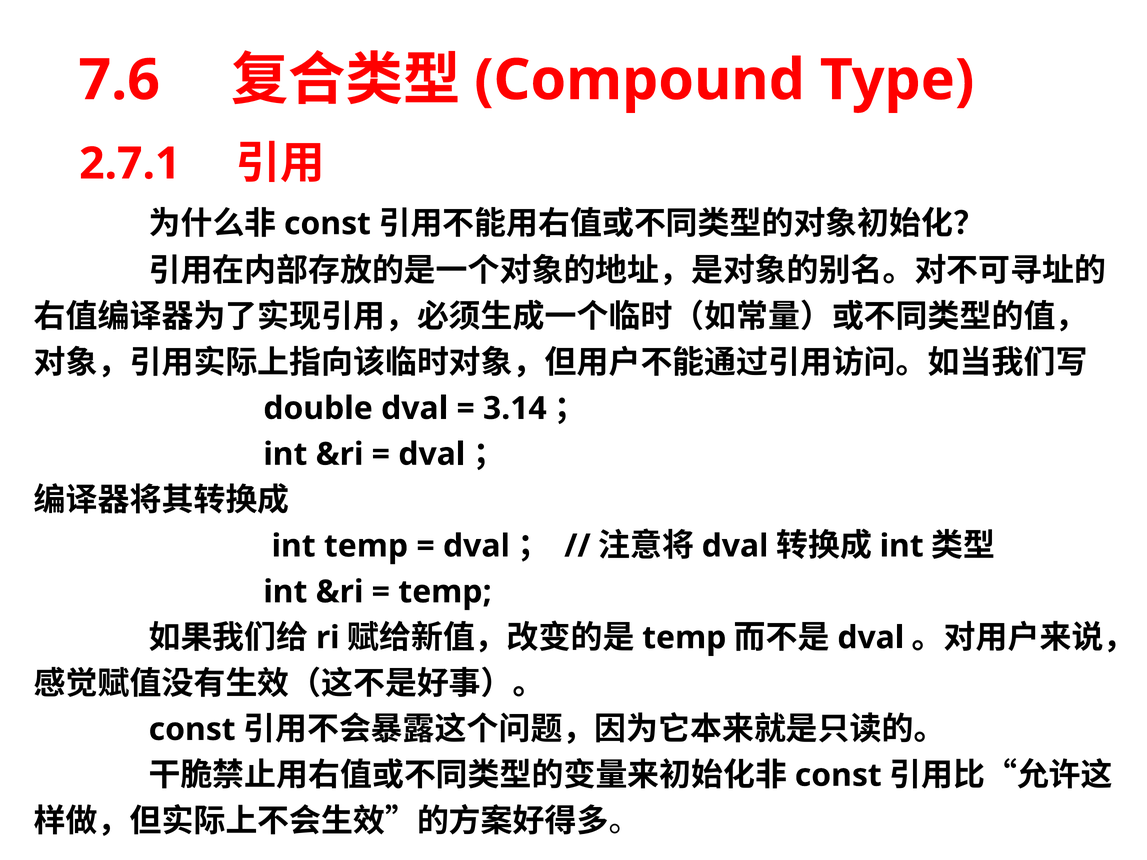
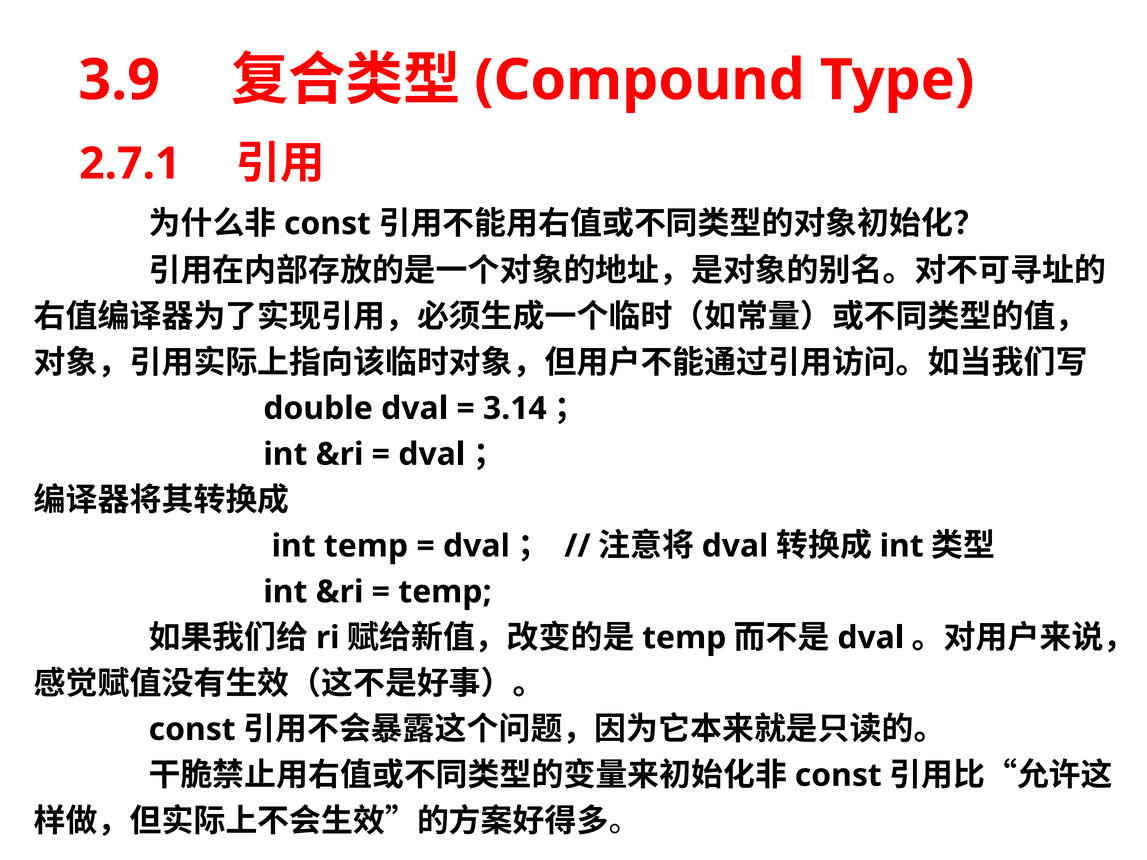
7.6: 7.6 -> 3.9
